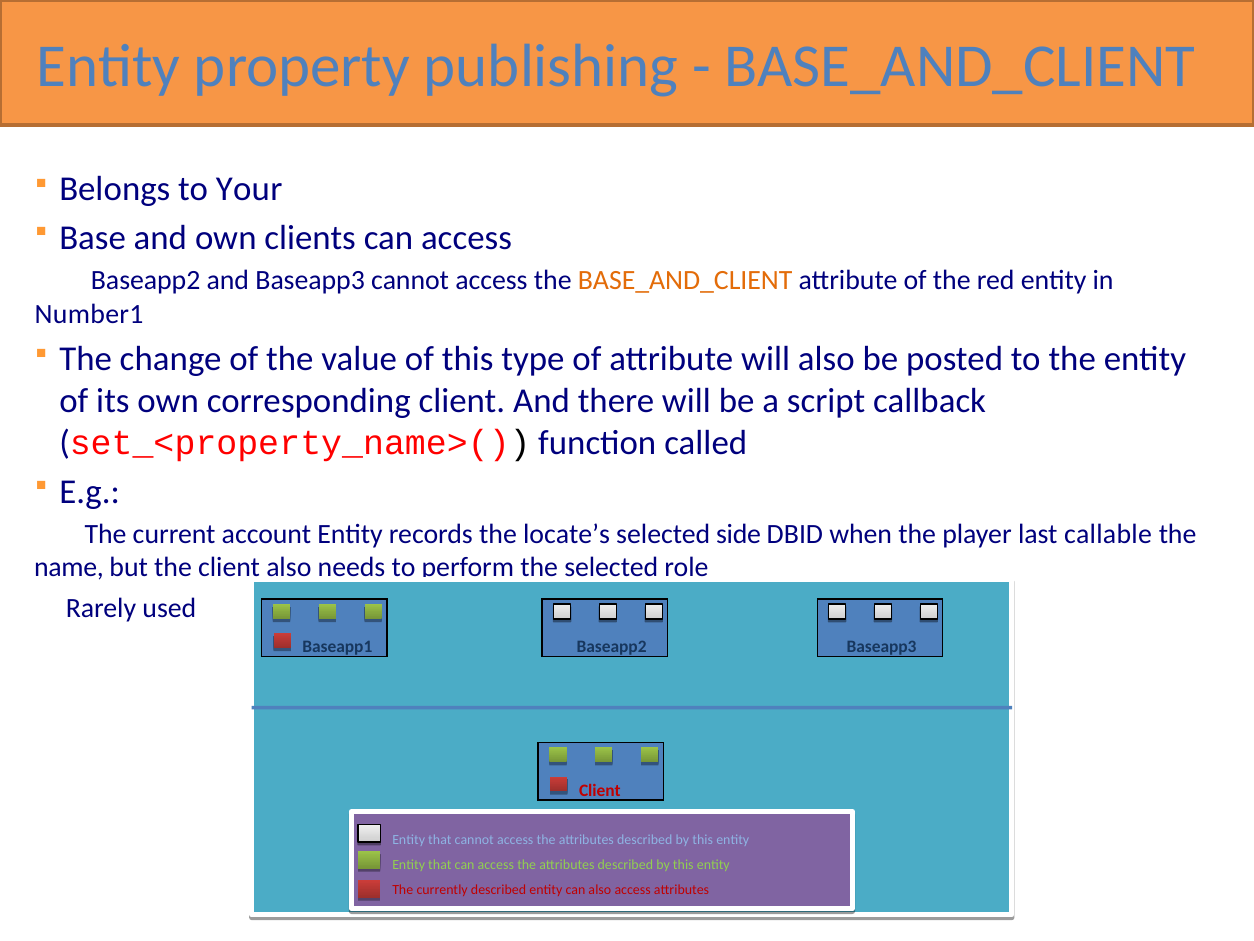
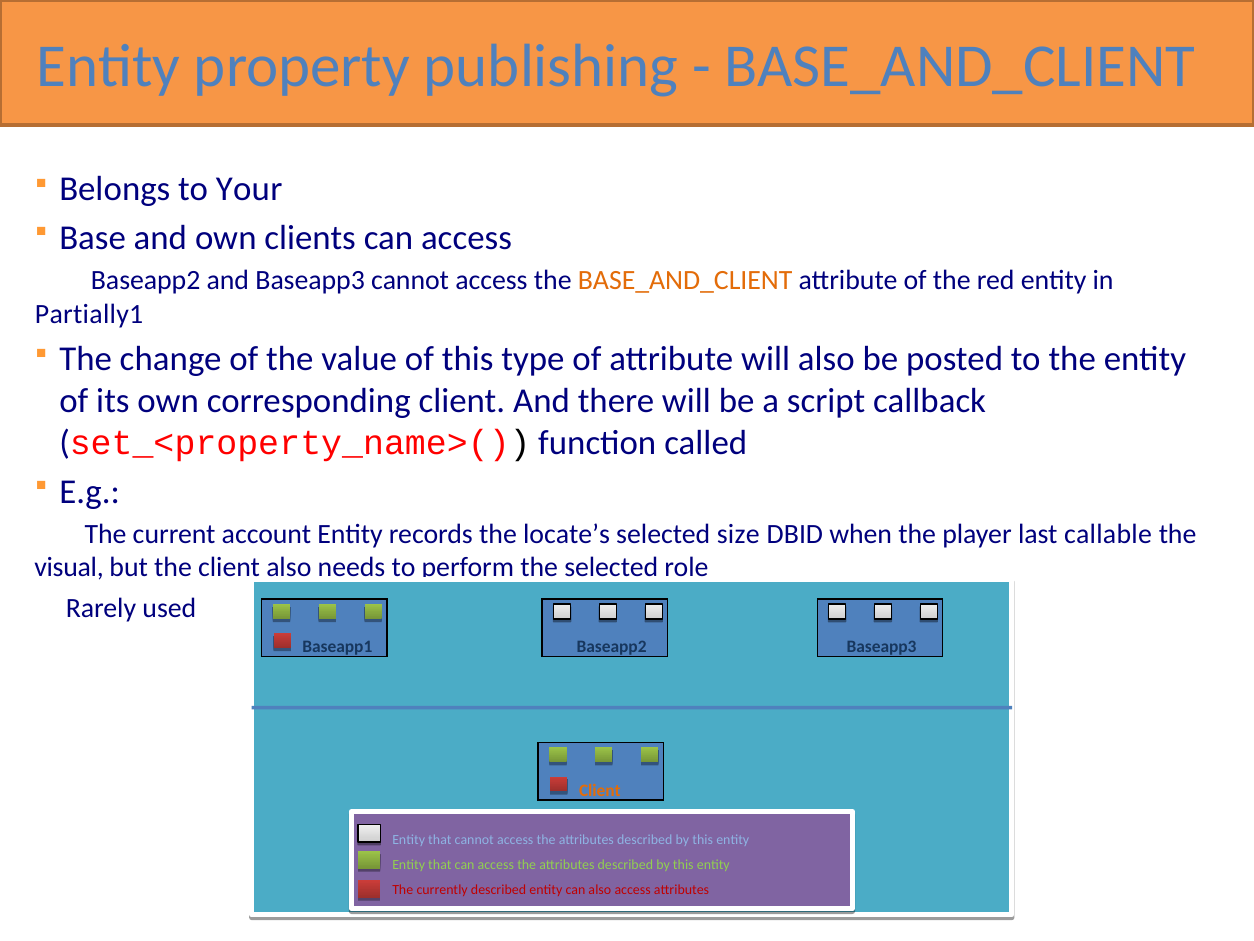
Number1: Number1 -> Partially1
side: side -> size
name: name -> visual
Client at (600, 790) colour: red -> orange
